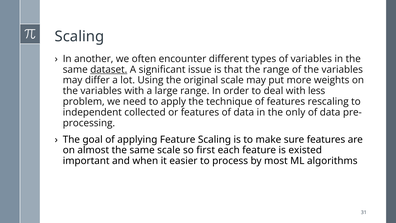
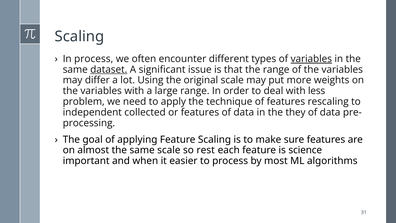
In another: another -> process
variables at (311, 59) underline: none -> present
only: only -> they
first: first -> rest
existed: existed -> science
